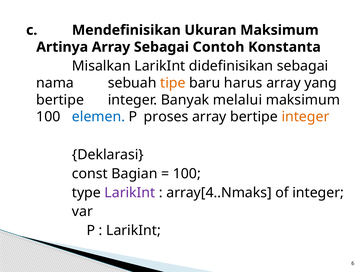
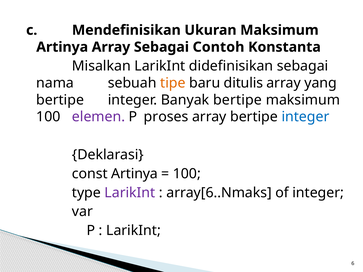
harus: harus -> ditulis
Banyak melalui: melalui -> bertipe
elemen colour: blue -> purple
integer at (305, 117) colour: orange -> blue
const Bagian: Bagian -> Artinya
array[4..Nmaks: array[4..Nmaks -> array[6..Nmaks
